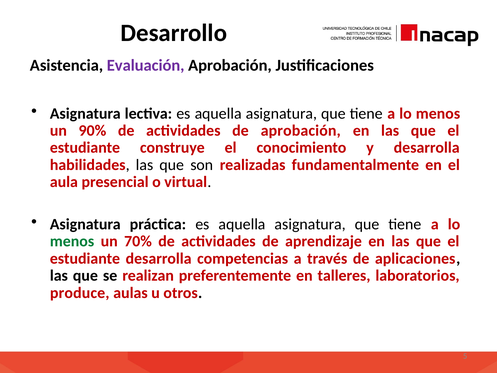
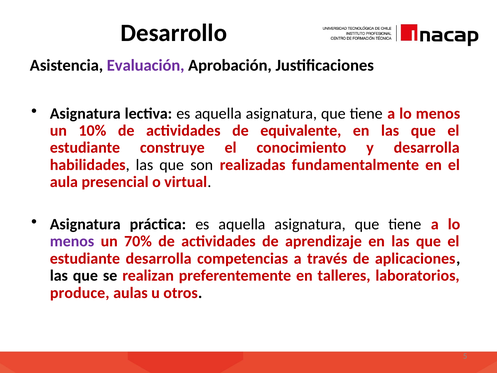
90%: 90% -> 10%
de aprobación: aprobación -> equivalente
menos at (72, 241) colour: green -> purple
